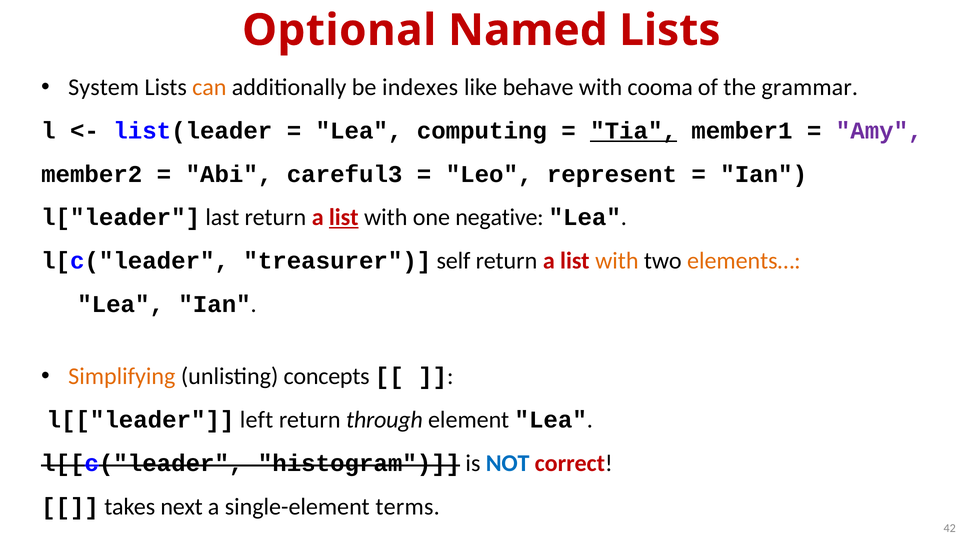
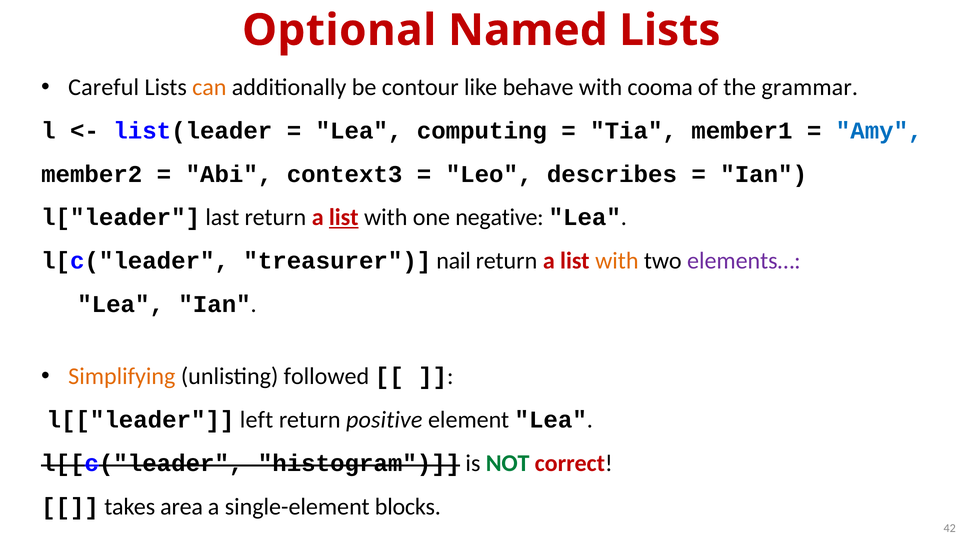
System: System -> Careful
indexes: indexes -> contour
Tia underline: present -> none
Amy colour: purple -> blue
careful3: careful3 -> context3
represent: represent -> describes
self: self -> nail
elements… colour: orange -> purple
concepts: concepts -> followed
through: through -> positive
NOT colour: blue -> green
next: next -> area
terms: terms -> blocks
